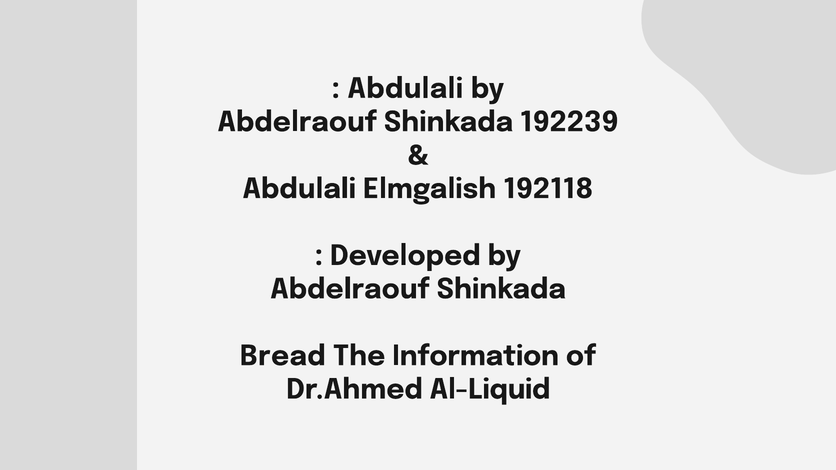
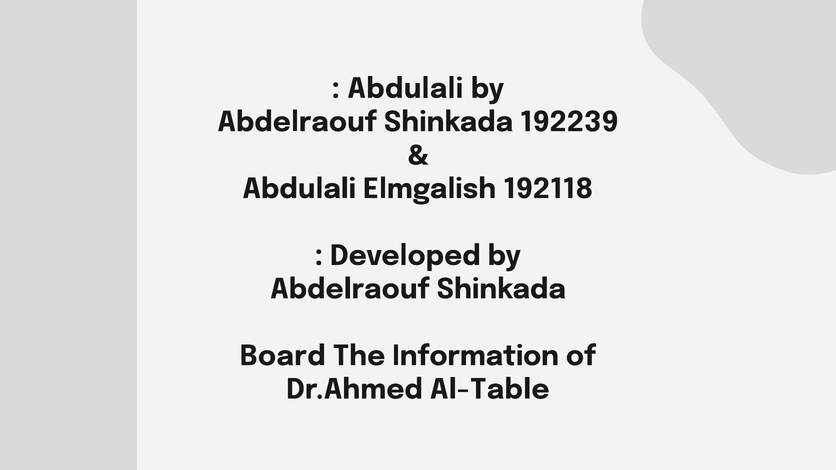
Bread: Bread -> Board
Al-Liquid: Al-Liquid -> Al-Table
